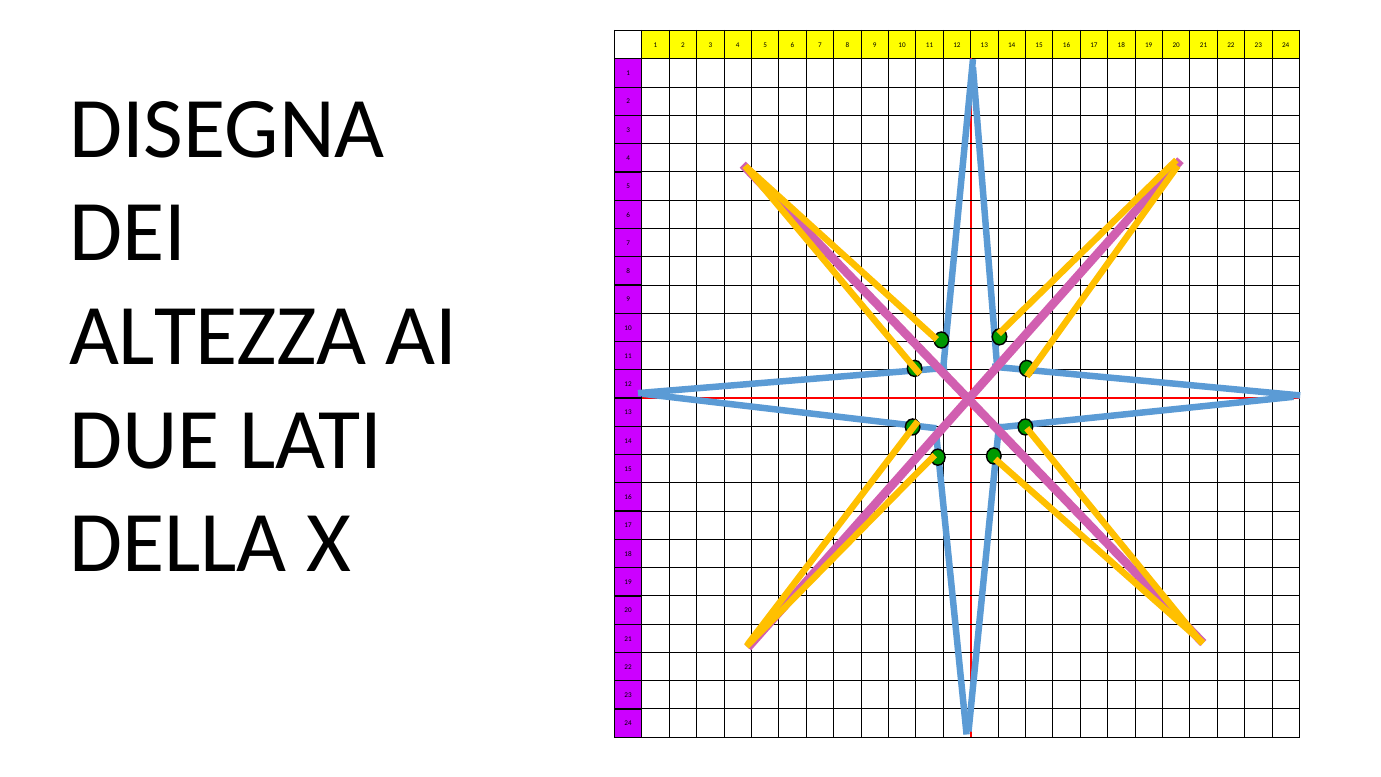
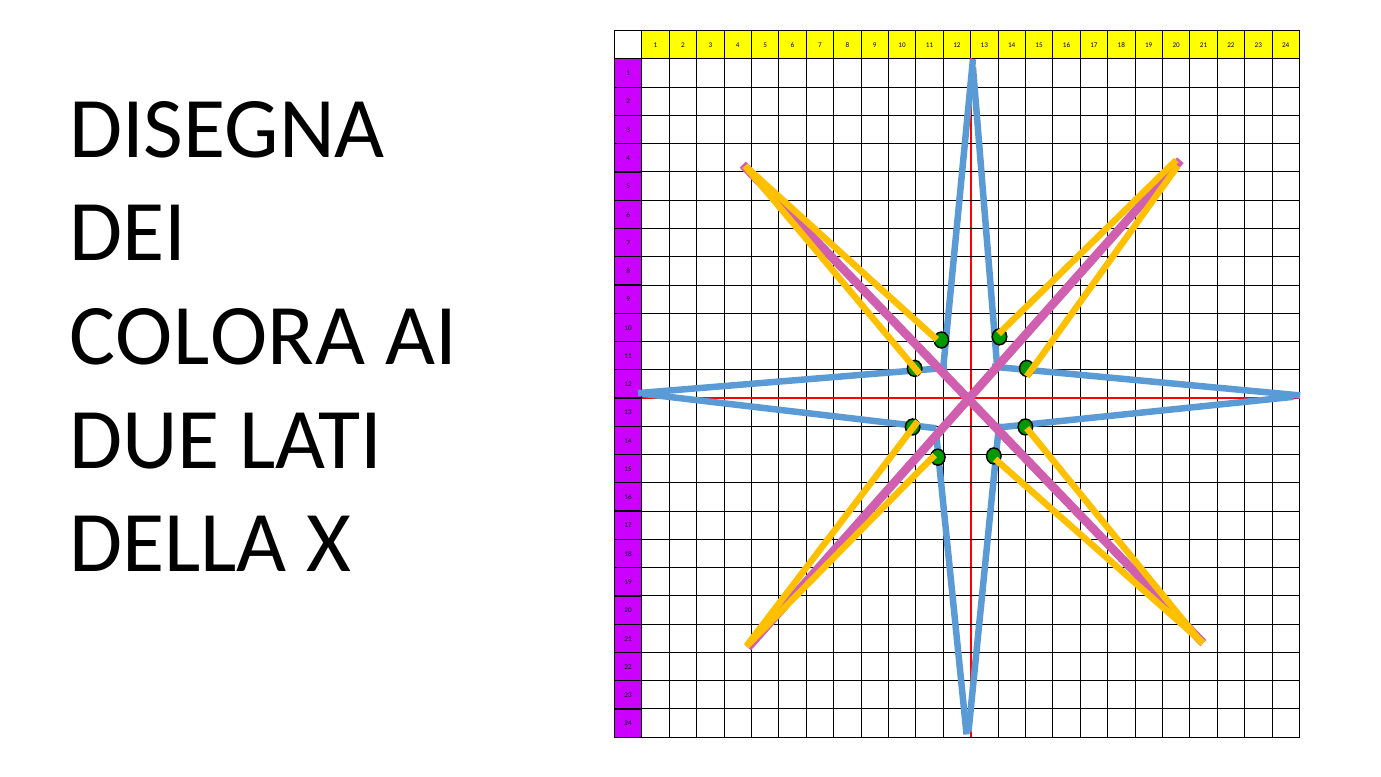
ALTEZZA: ALTEZZA -> COLORA
